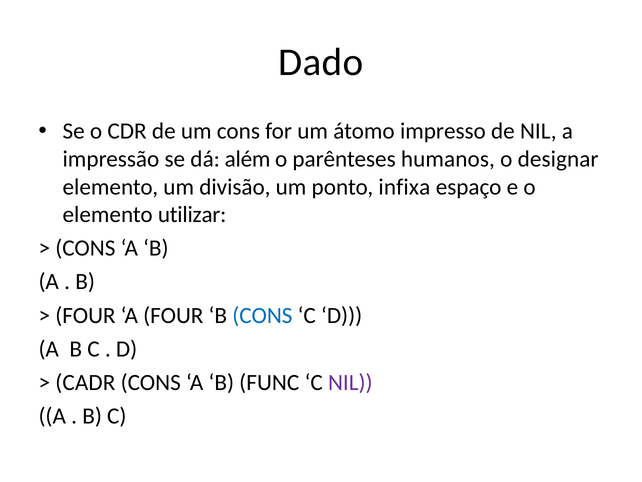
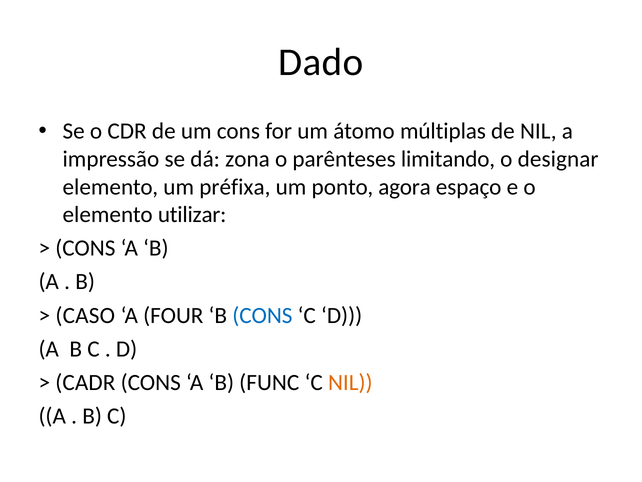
impresso: impresso -> múltiplas
além: além -> zona
humanos: humanos -> limitando
divisão: divisão -> préfixa
infixa: infixa -> agora
FOUR at (85, 315): FOUR -> CASO
NIL at (350, 382) colour: purple -> orange
